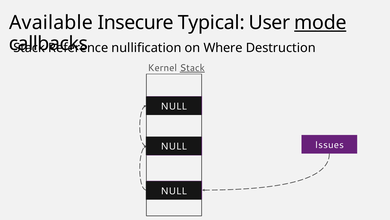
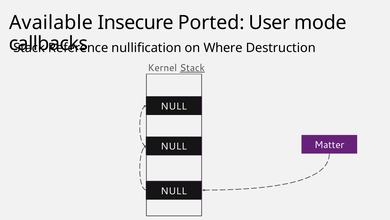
Typical: Typical -> Ported
mode underline: present -> none
Issues: Issues -> Matter
